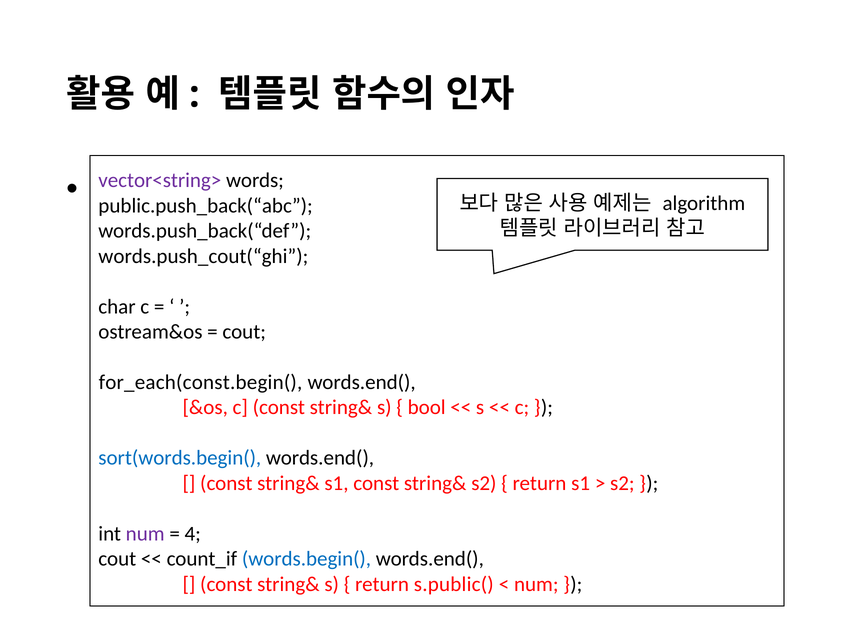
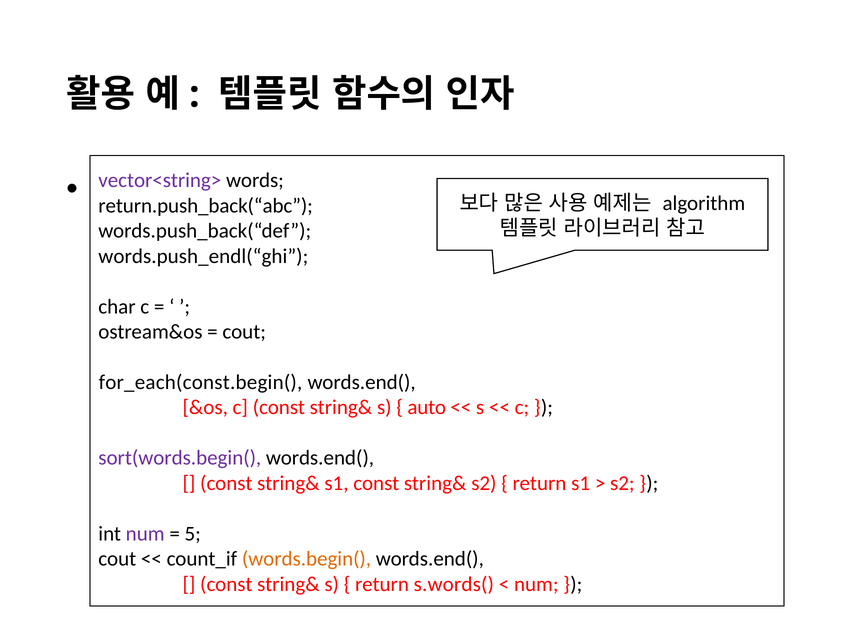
public.push_back(“abc: public.push_back(“abc -> return.push_back(“abc
words.push_cout(“ghi: words.push_cout(“ghi -> words.push_endl(“ghi
bool: bool -> auto
sort(words.begin( colour: blue -> purple
4: 4 -> 5
words.begin( colour: blue -> orange
s.public(: s.public( -> s.words(
